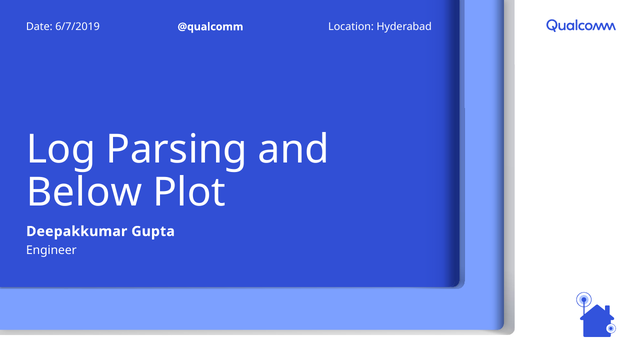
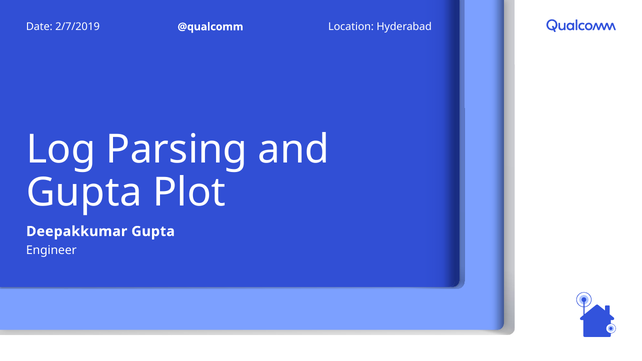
6/7/2019: 6/7/2019 -> 2/7/2019
Below at (84, 193): Below -> Gupta
